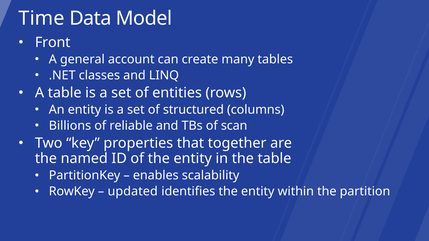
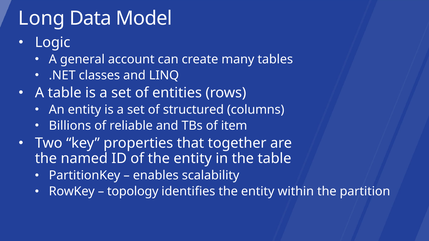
Time: Time -> Long
Front: Front -> Logic
scan: scan -> item
updated: updated -> topology
